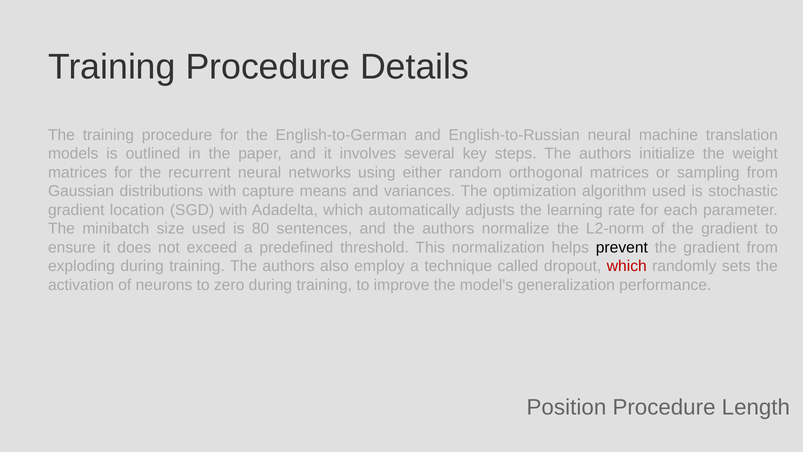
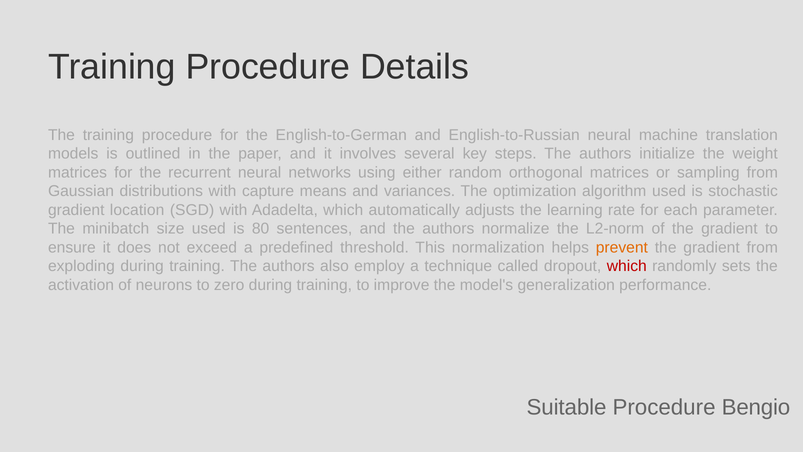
prevent colour: black -> orange
Position: Position -> Suitable
Length: Length -> Bengio
